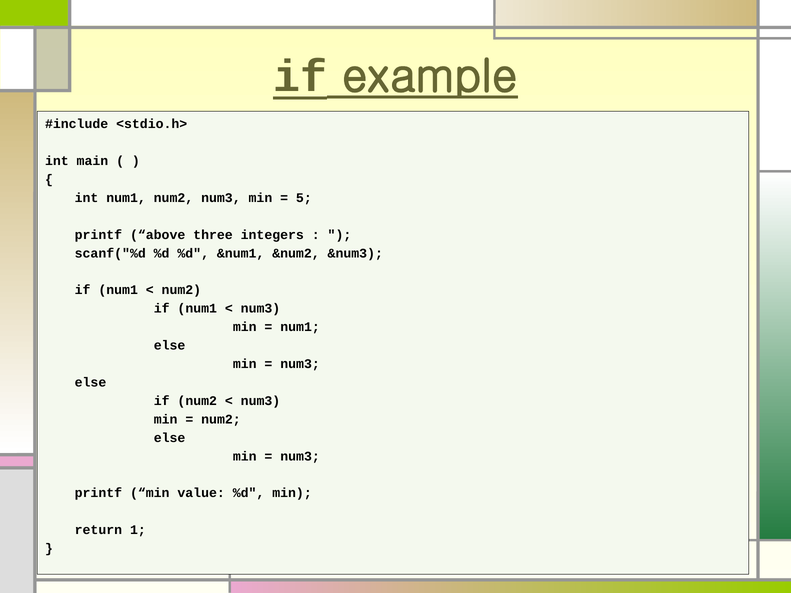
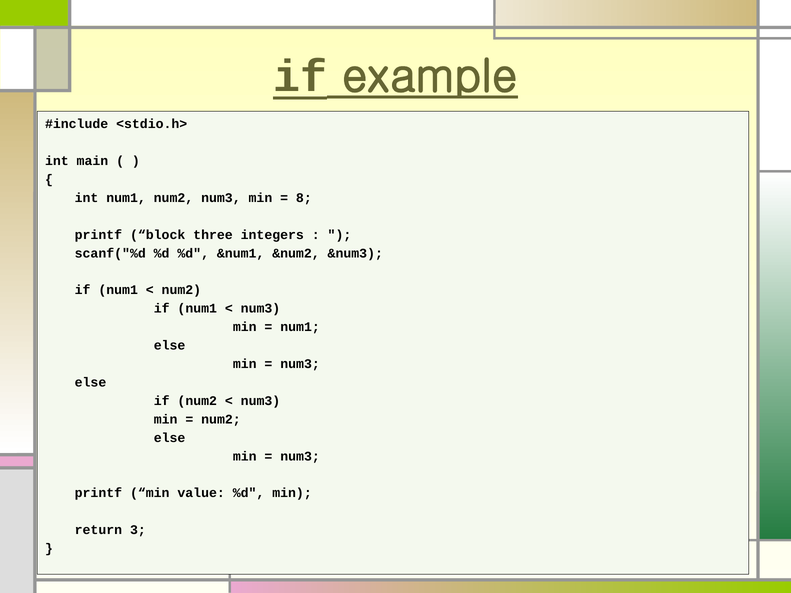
5: 5 -> 8
above: above -> block
1: 1 -> 3
